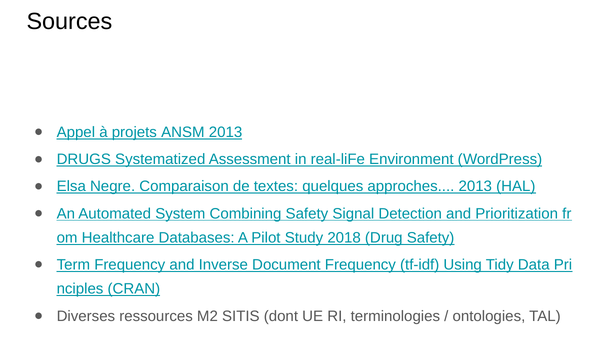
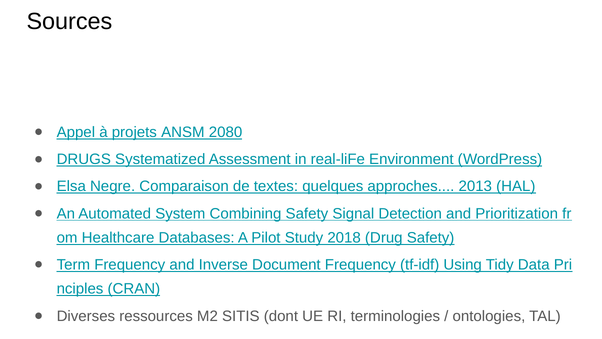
ANSM 2013: 2013 -> 2080
